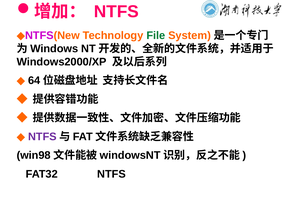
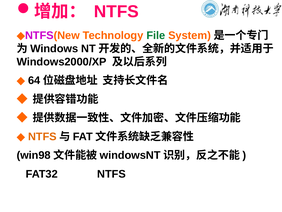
NTFS at (42, 136) colour: purple -> orange
